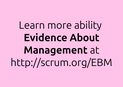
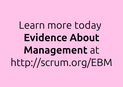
ability: ability -> today
